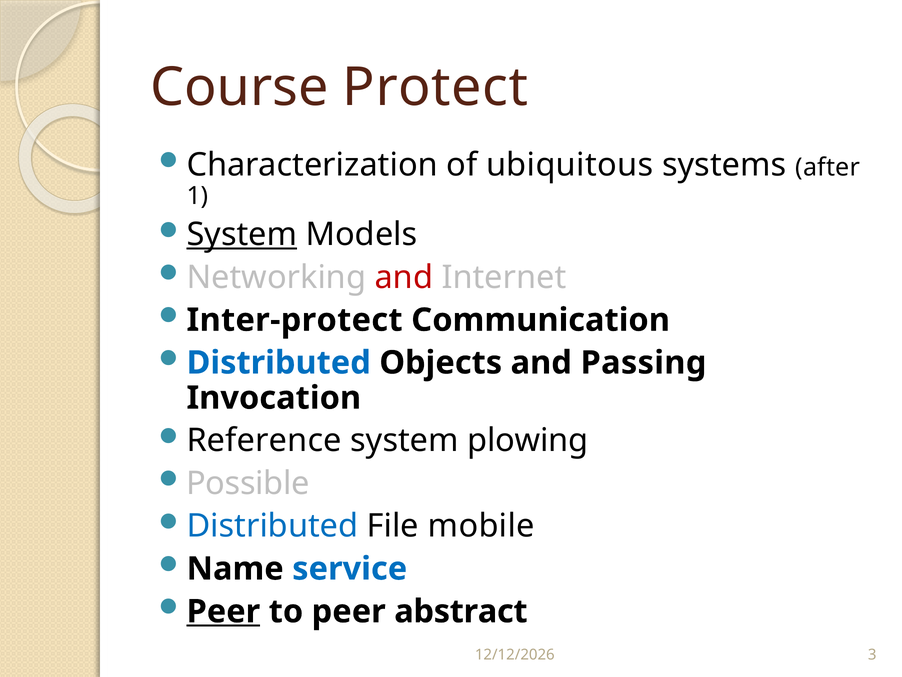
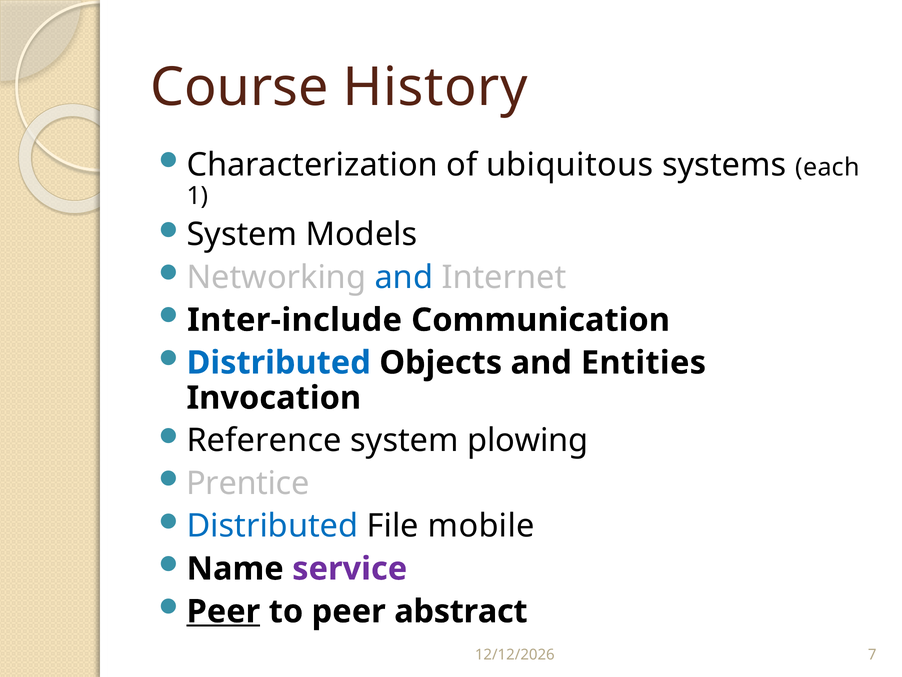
Protect: Protect -> History
after: after -> each
System at (242, 234) underline: present -> none
and at (404, 277) colour: red -> blue
Inter-protect: Inter-protect -> Inter-include
Passing: Passing -> Entities
Possible: Possible -> Prentice
service colour: blue -> purple
3: 3 -> 7
